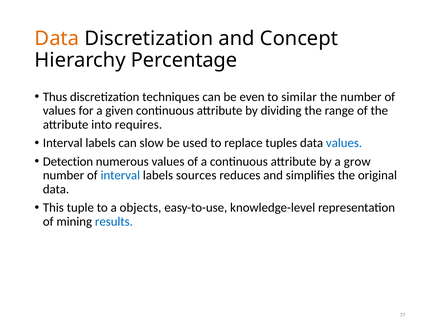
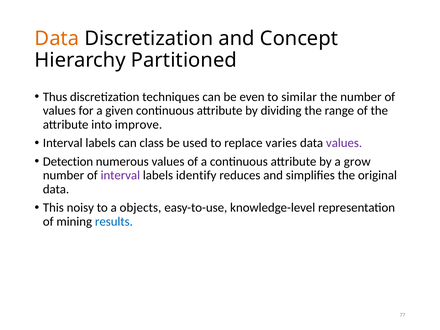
Percentage: Percentage -> Partitioned
requires: requires -> improve
slow: slow -> class
tuples: tuples -> varies
values at (344, 143) colour: blue -> purple
interval at (120, 175) colour: blue -> purple
sources: sources -> identify
tuple: tuple -> noisy
